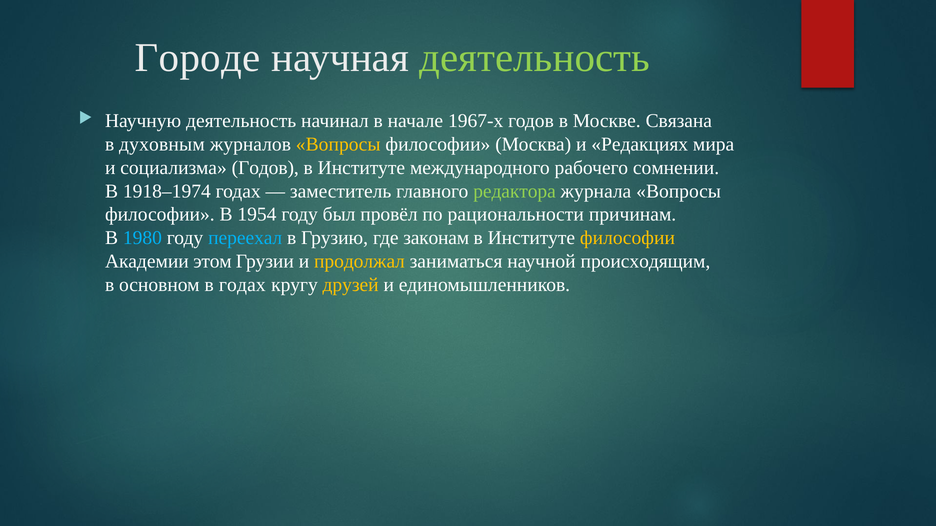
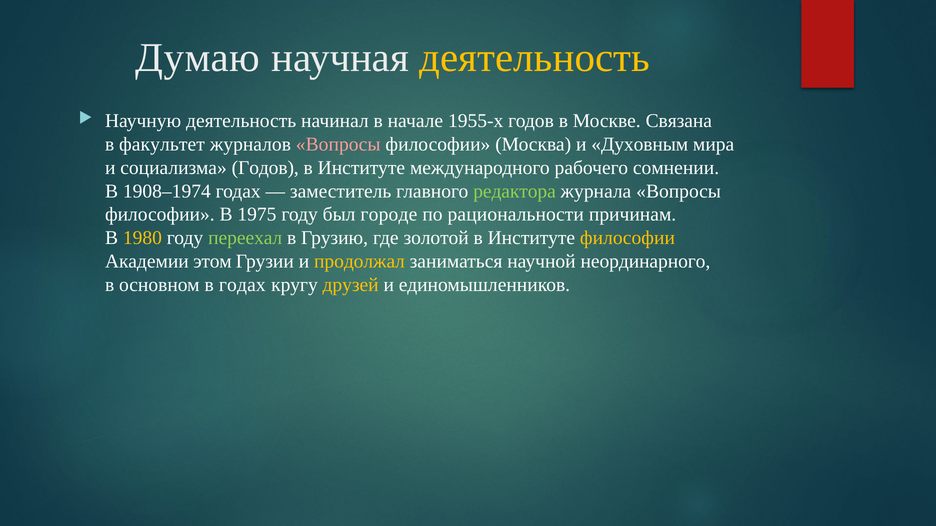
Городе: Городе -> Думаю
деятельность at (535, 58) colour: light green -> yellow
1967-х: 1967-х -> 1955-х
духовным: духовным -> факультет
Вопросы at (338, 144) colour: yellow -> pink
Редакциях: Редакциях -> Духовным
1918–1974: 1918–1974 -> 1908–1974
1954: 1954 -> 1975
провёл: провёл -> городе
1980 colour: light blue -> yellow
переехал colour: light blue -> light green
законам: законам -> золотой
происходящим: происходящим -> неординарного
